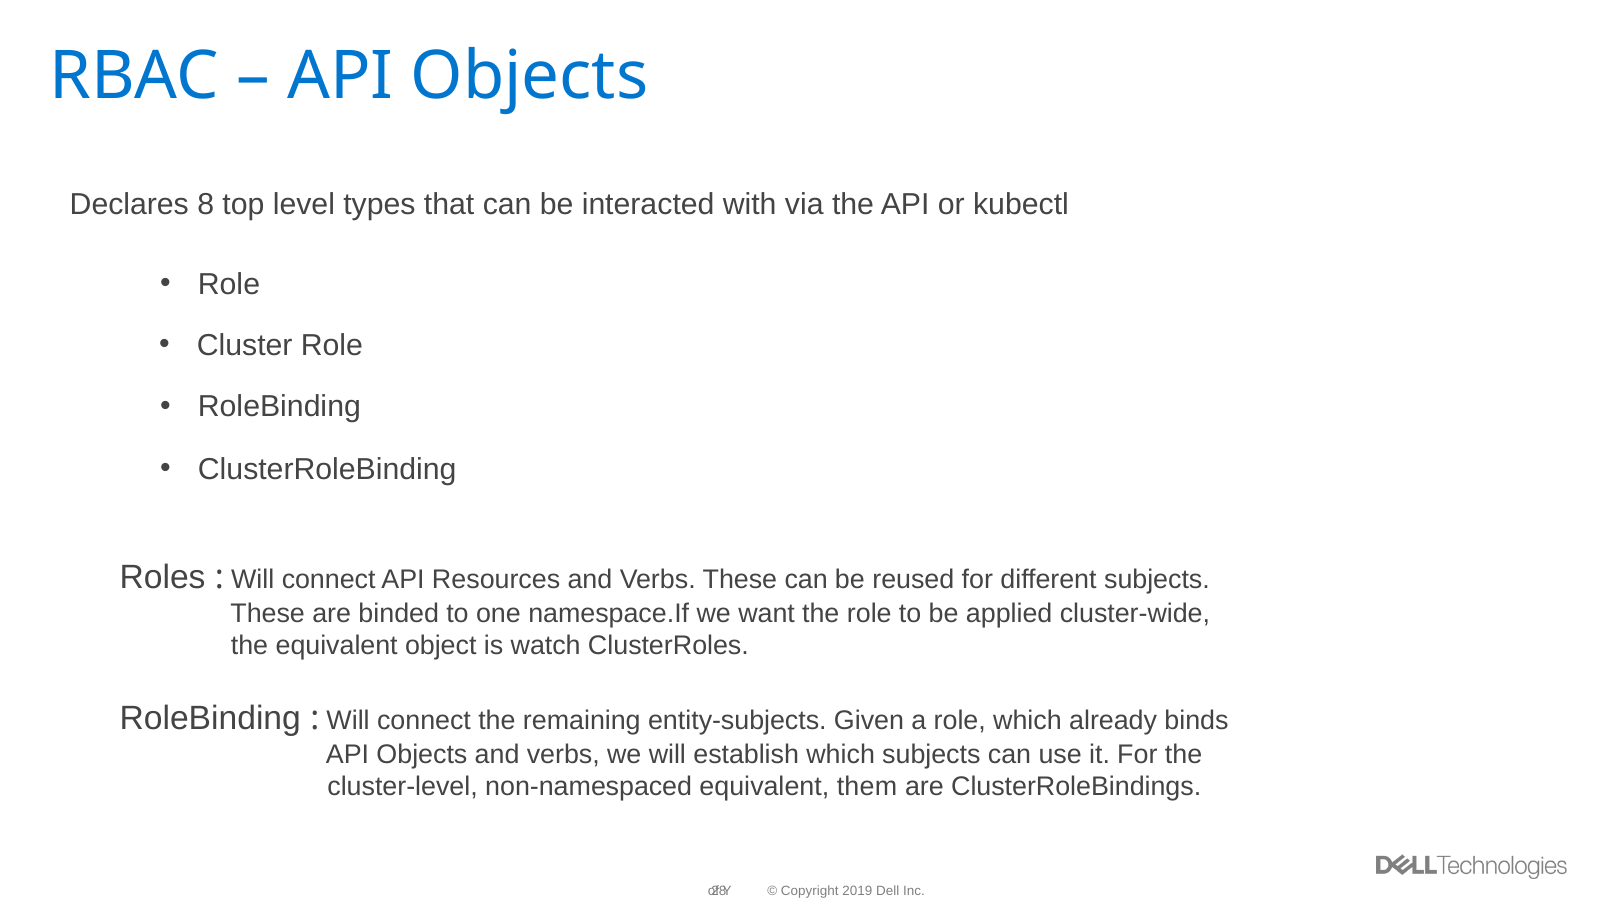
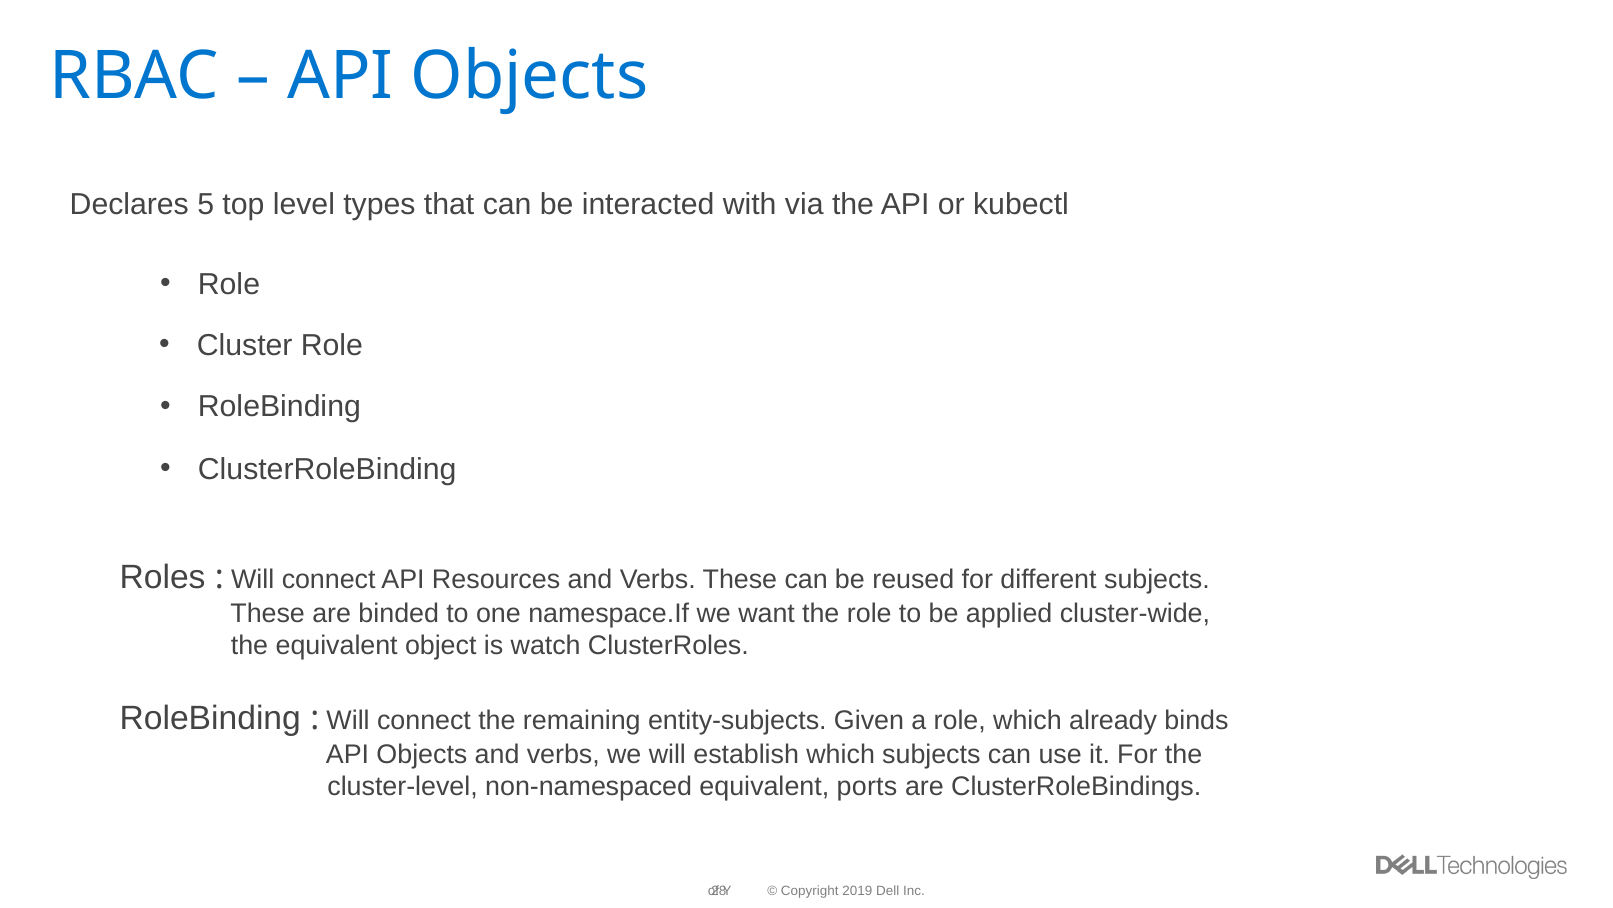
8: 8 -> 5
them: them -> ports
